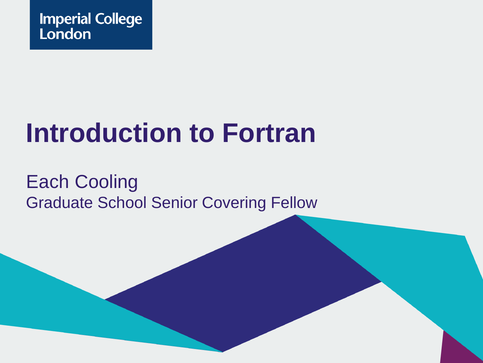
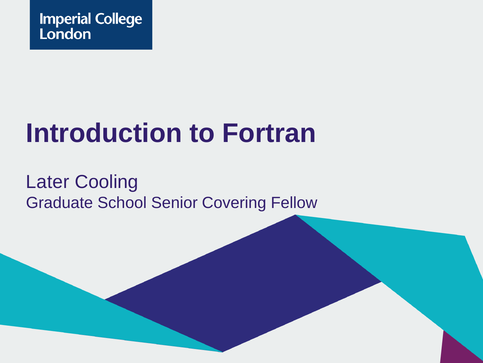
Each: Each -> Later
